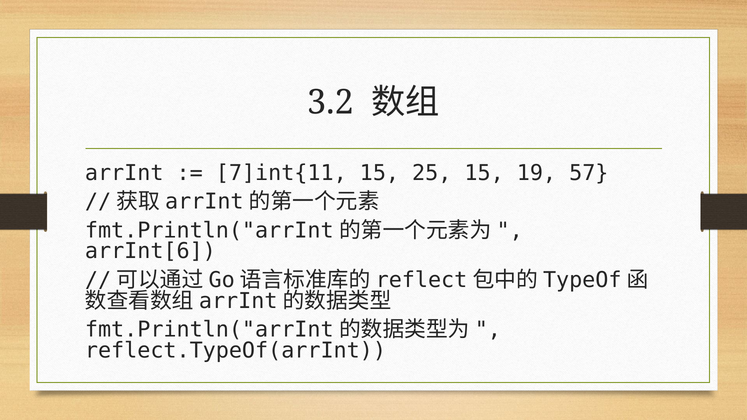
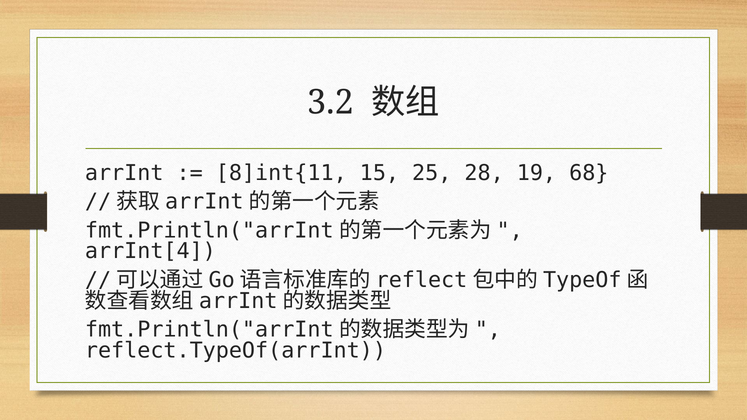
7]int{11: 7]int{11 -> 8]int{11
25 15: 15 -> 28
57: 57 -> 68
arrInt[6: arrInt[6 -> arrInt[4
